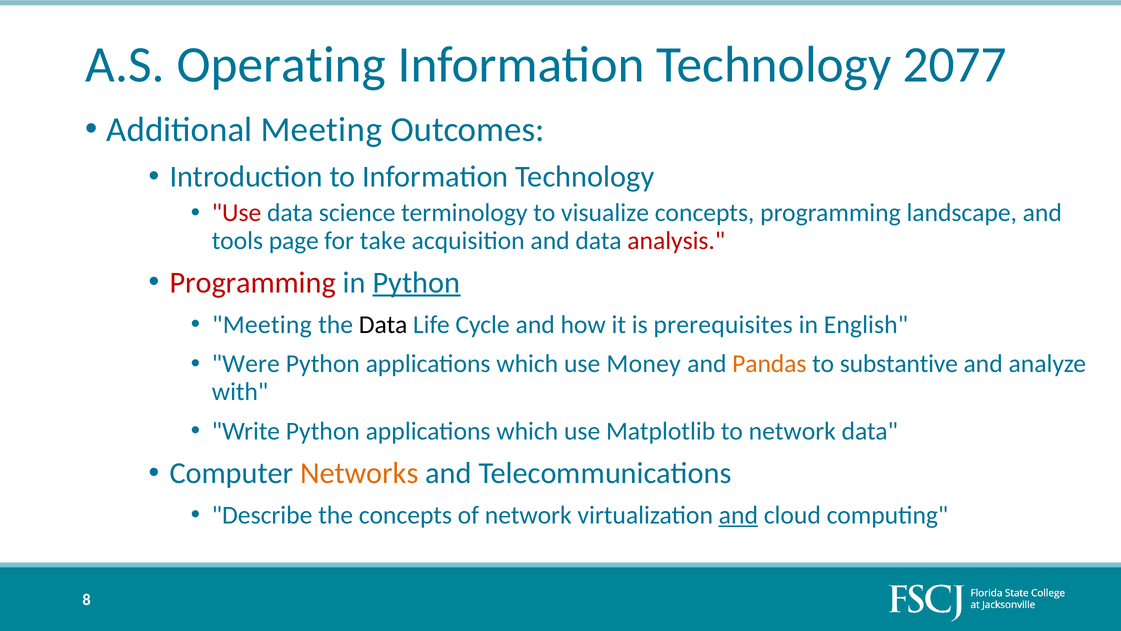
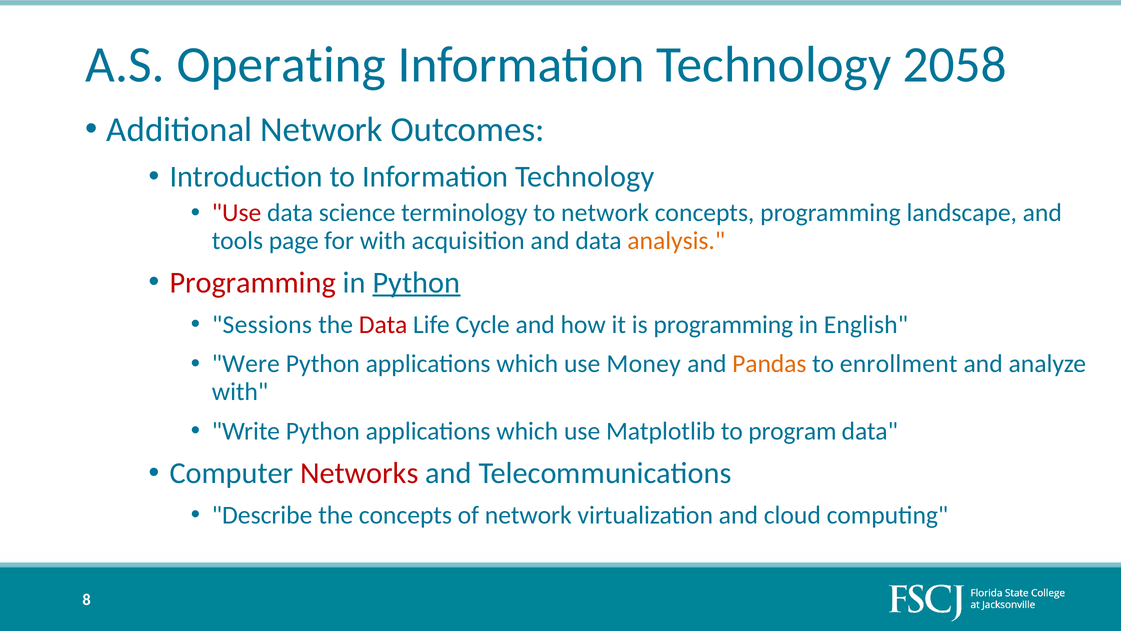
2077: 2077 -> 2058
Additional Meeting: Meeting -> Network
to visualize: visualize -> network
for take: take -> with
analysis colour: red -> orange
Meeting at (262, 324): Meeting -> Sessions
Data at (383, 324) colour: black -> red
is prerequisites: prerequisites -> programming
substantive: substantive -> enrollment
to network: network -> program
Networks colour: orange -> red
and at (738, 515) underline: present -> none
